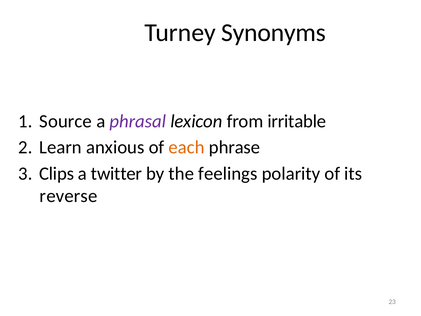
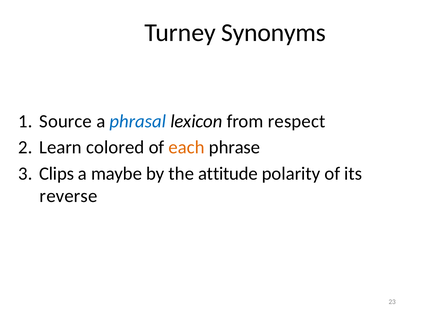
phrasal colour: purple -> blue
irritable: irritable -> respect
anxious: anxious -> colored
twitter: twitter -> maybe
feelings: feelings -> attitude
